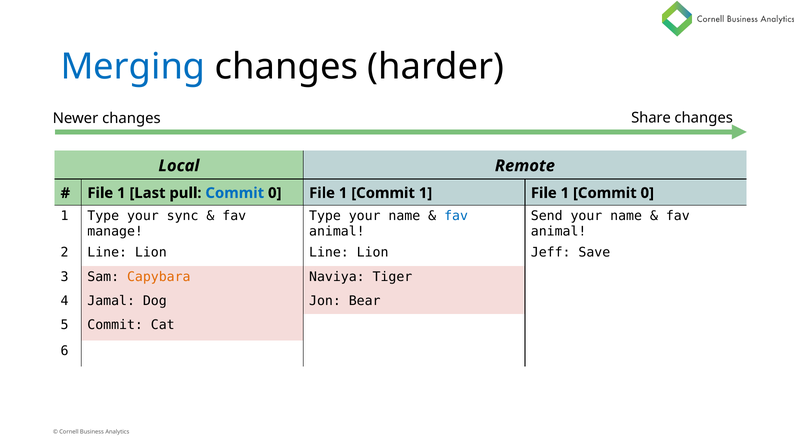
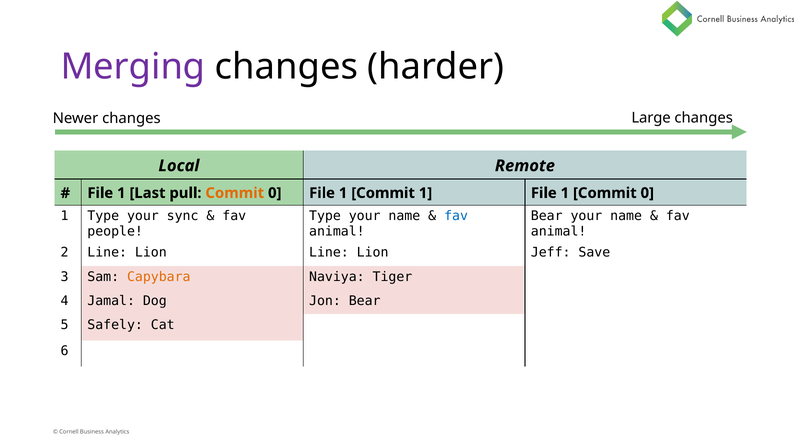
Merging colour: blue -> purple
Share: Share -> Large
Commit at (235, 193) colour: blue -> orange
Send at (547, 216): Send -> Bear
manage: manage -> people
5 Commit: Commit -> Safely
